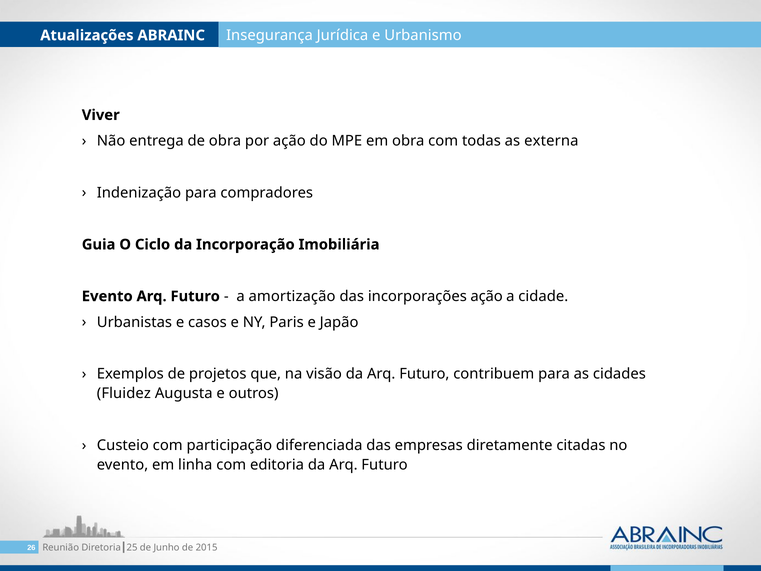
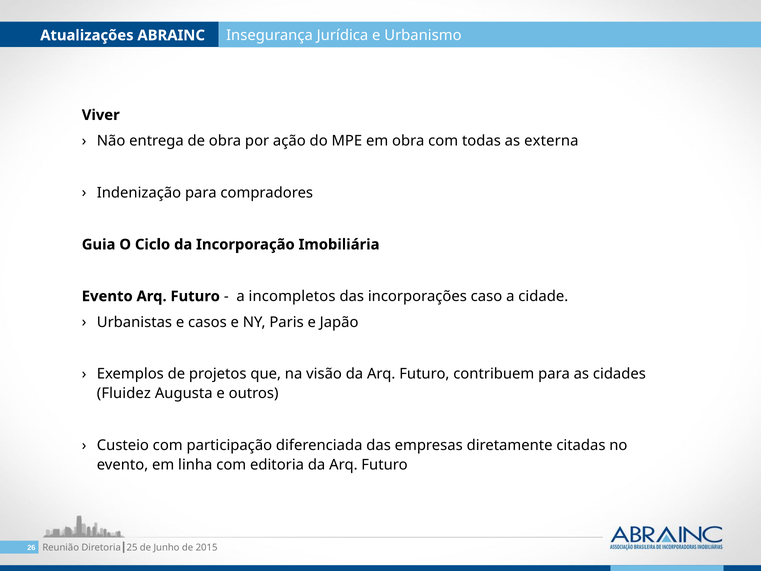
amortização: amortização -> incompletos
incorporações ação: ação -> caso
